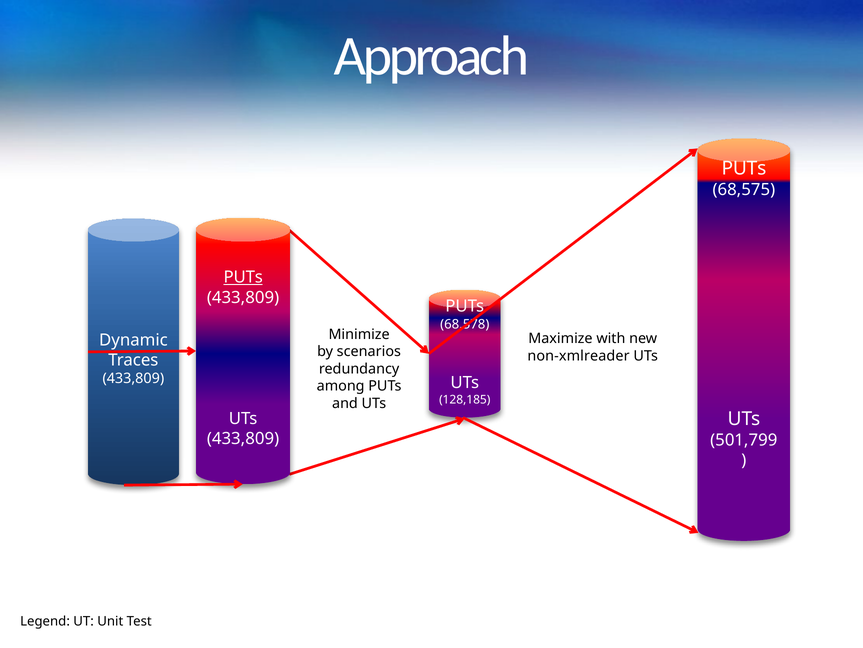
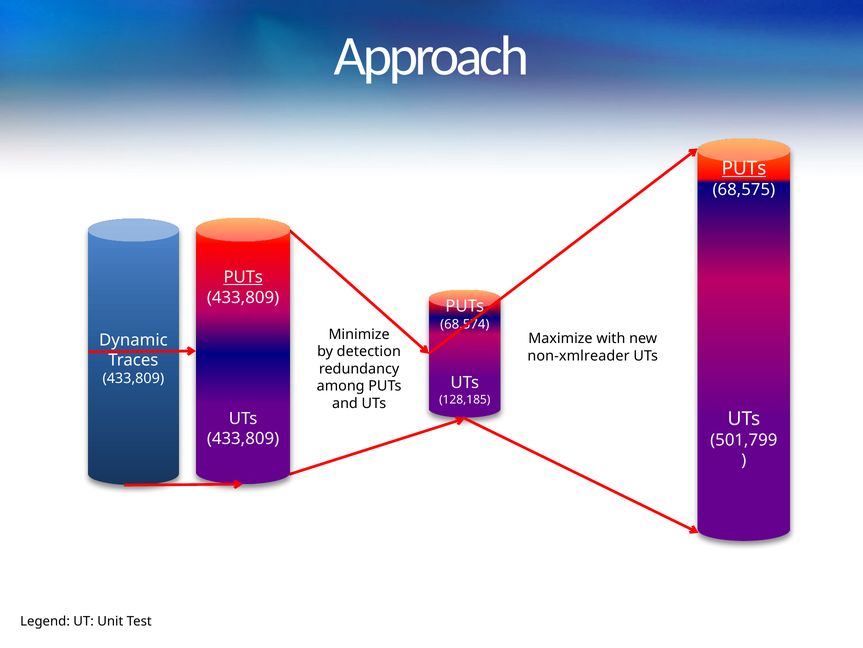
PUTs at (744, 168) underline: none -> present
68,578: 68,578 -> 68,574
scenarios: scenarios -> detection
